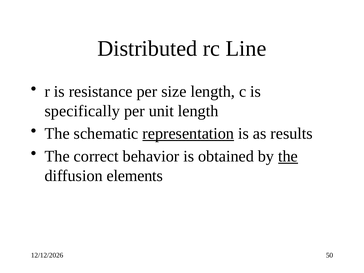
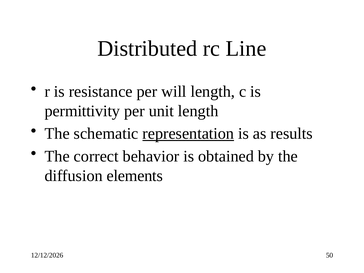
size: size -> will
specifically: specifically -> permittivity
the at (288, 156) underline: present -> none
